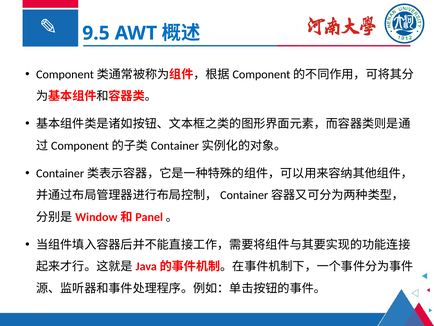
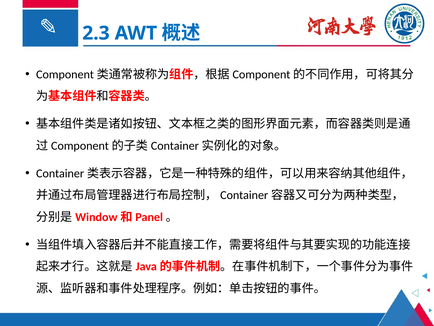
9.5: 9.5 -> 2.3
